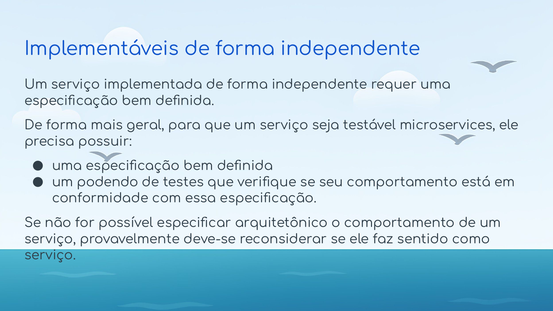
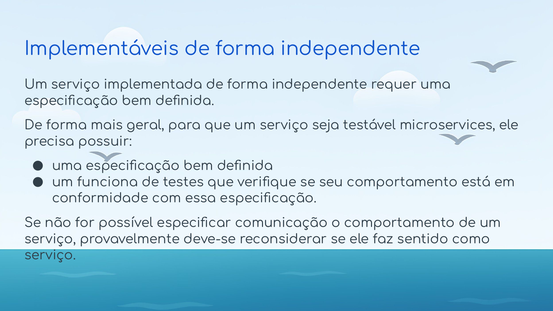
podendo: podendo -> funciona
arquitetônico: arquitetônico -> comunicação
